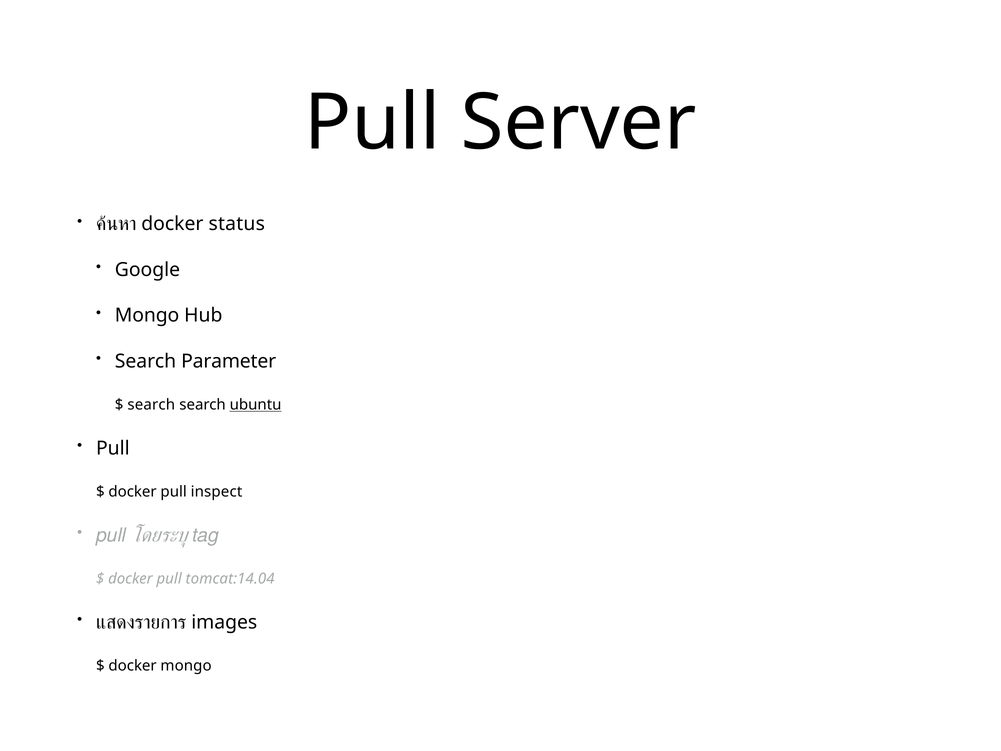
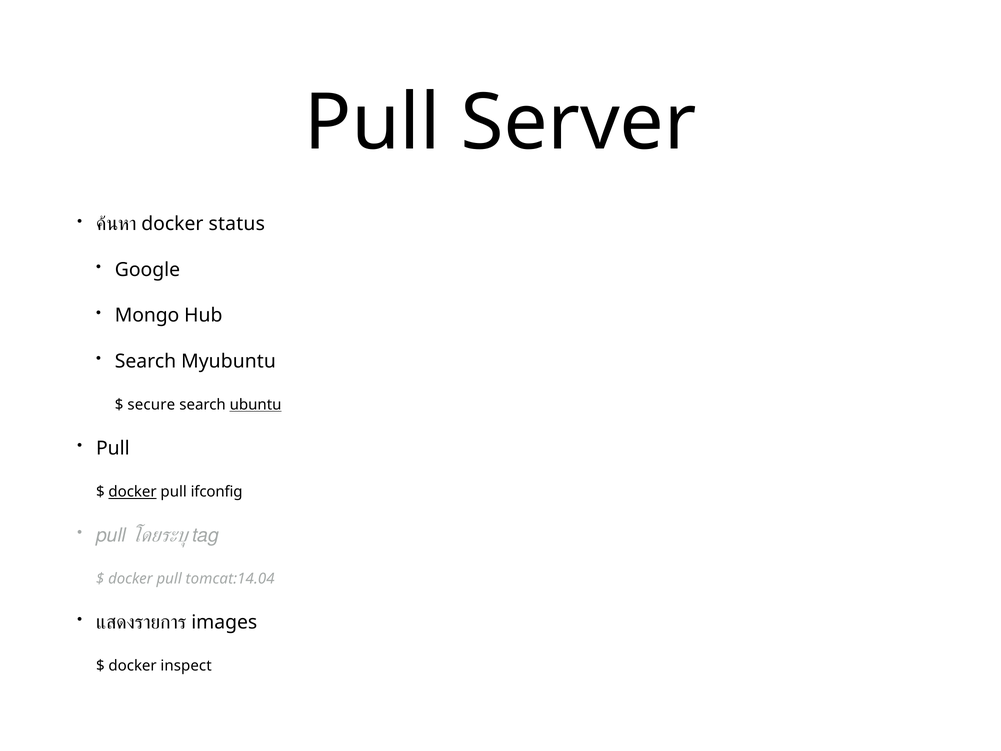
Parameter: Parameter -> Myubuntu
search at (151, 405): search -> secure
docker at (133, 492) underline: none -> present
inspect: inspect -> ifconfig
docker mongo: mongo -> inspect
